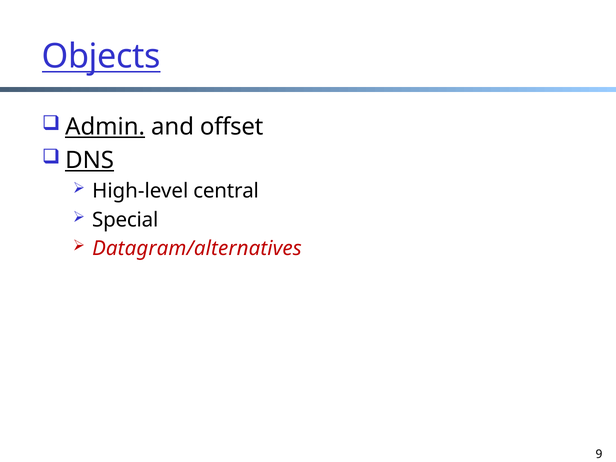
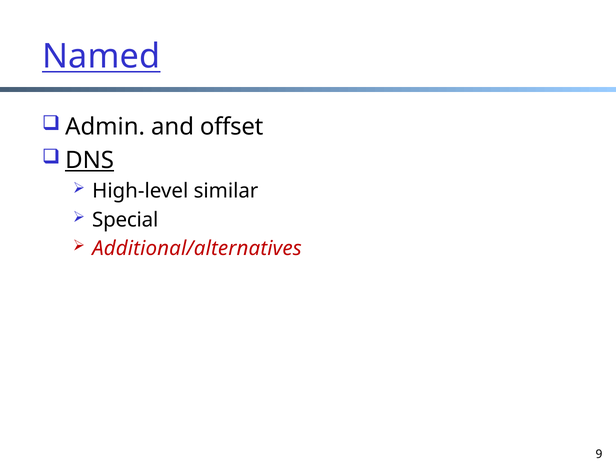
Objects: Objects -> Named
Admin underline: present -> none
central: central -> similar
Datagram/alternatives: Datagram/alternatives -> Additional/alternatives
